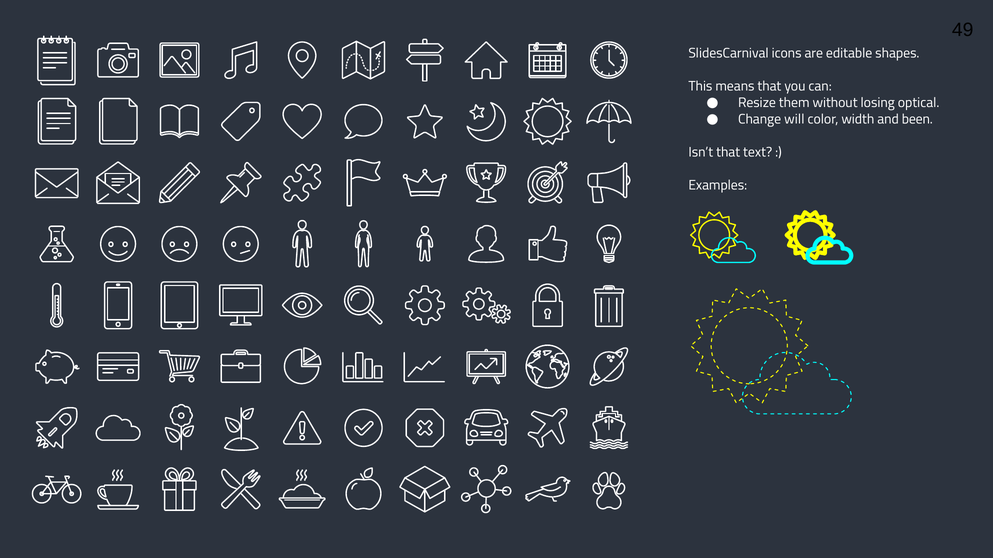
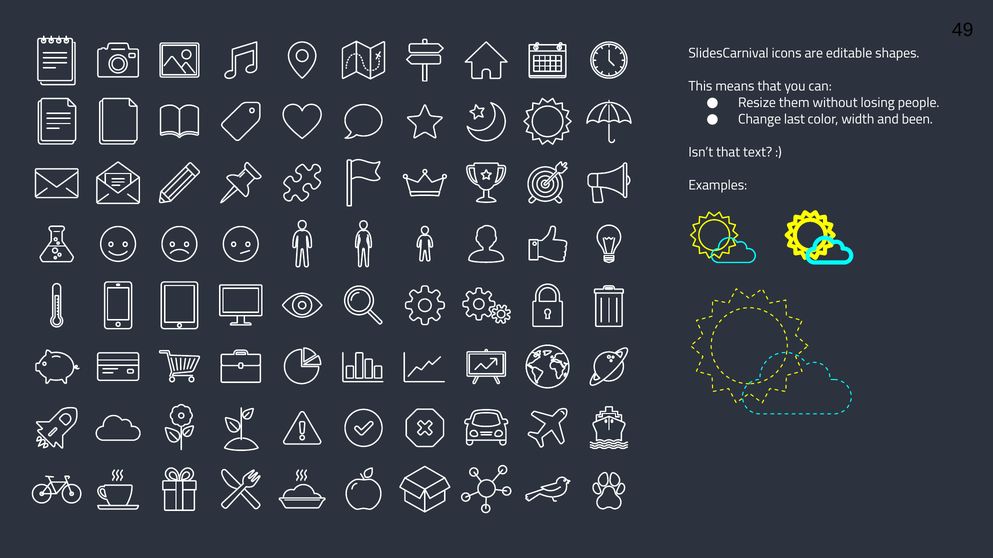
optical: optical -> people
will: will -> last
